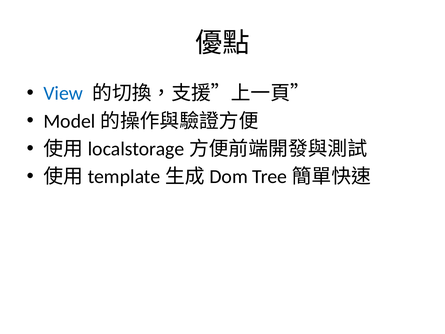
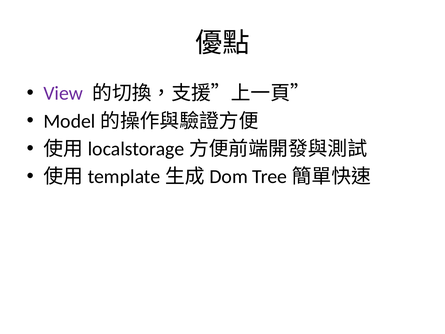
View colour: blue -> purple
